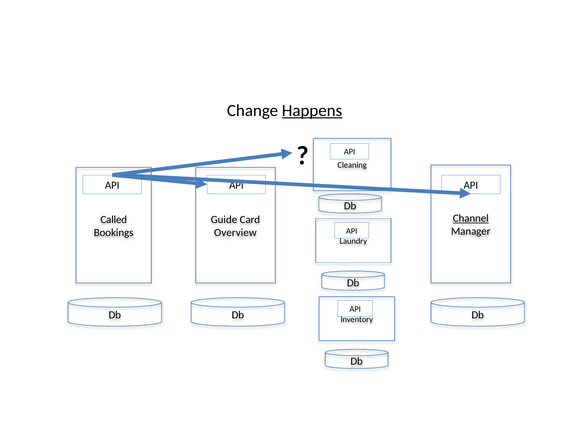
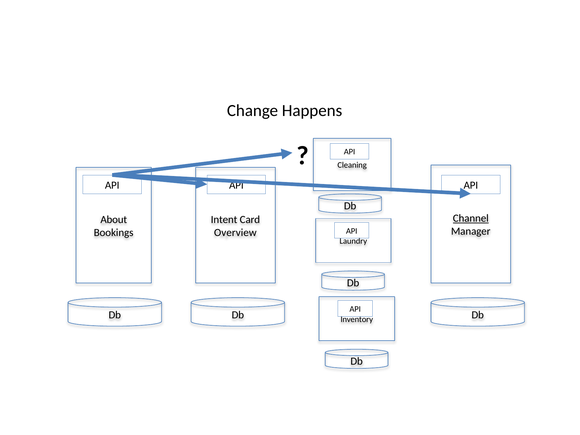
Happens underline: present -> none
Called: Called -> About
Guide: Guide -> Intent
